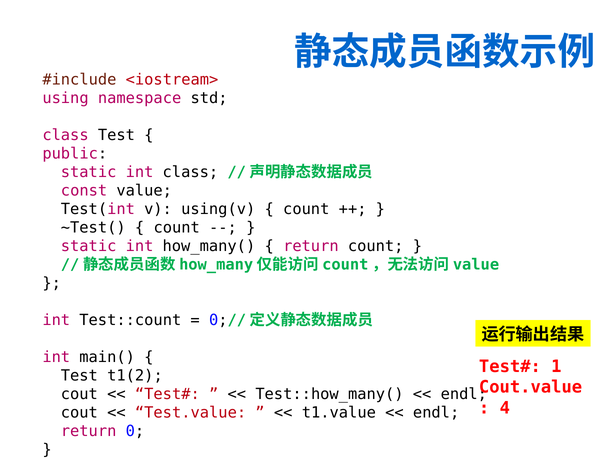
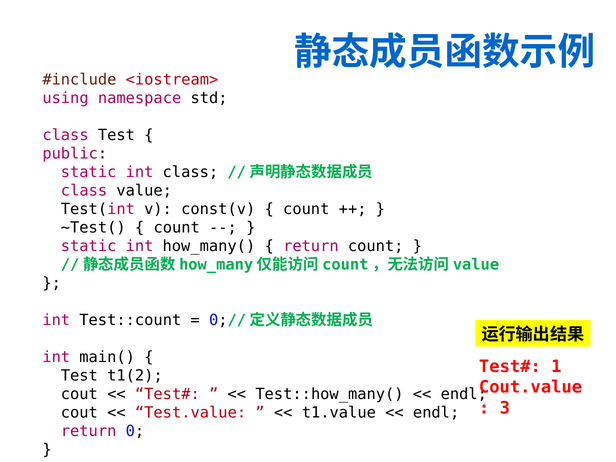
const at (84, 191): const -> class
using(v: using(v -> const(v
4: 4 -> 3
